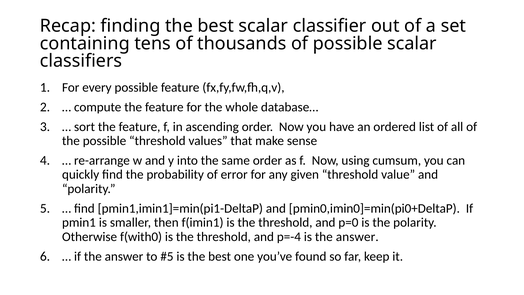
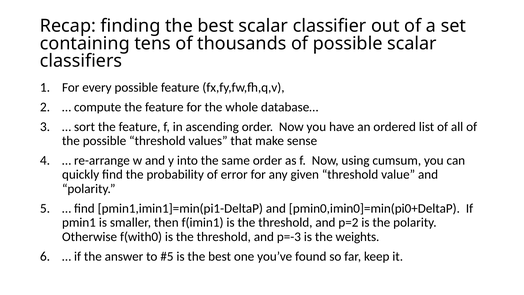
p=0: p=0 -> p=2
p=-4: p=-4 -> p=-3
is the answer: answer -> weights
